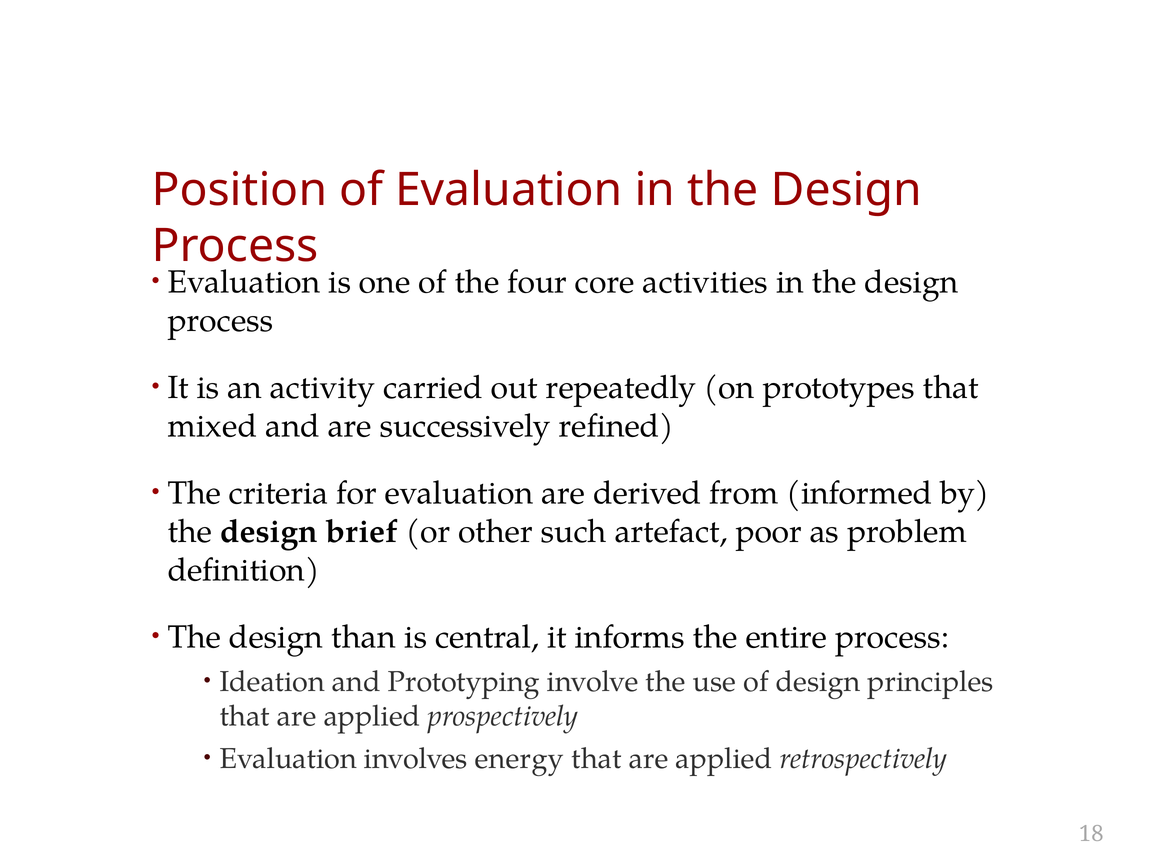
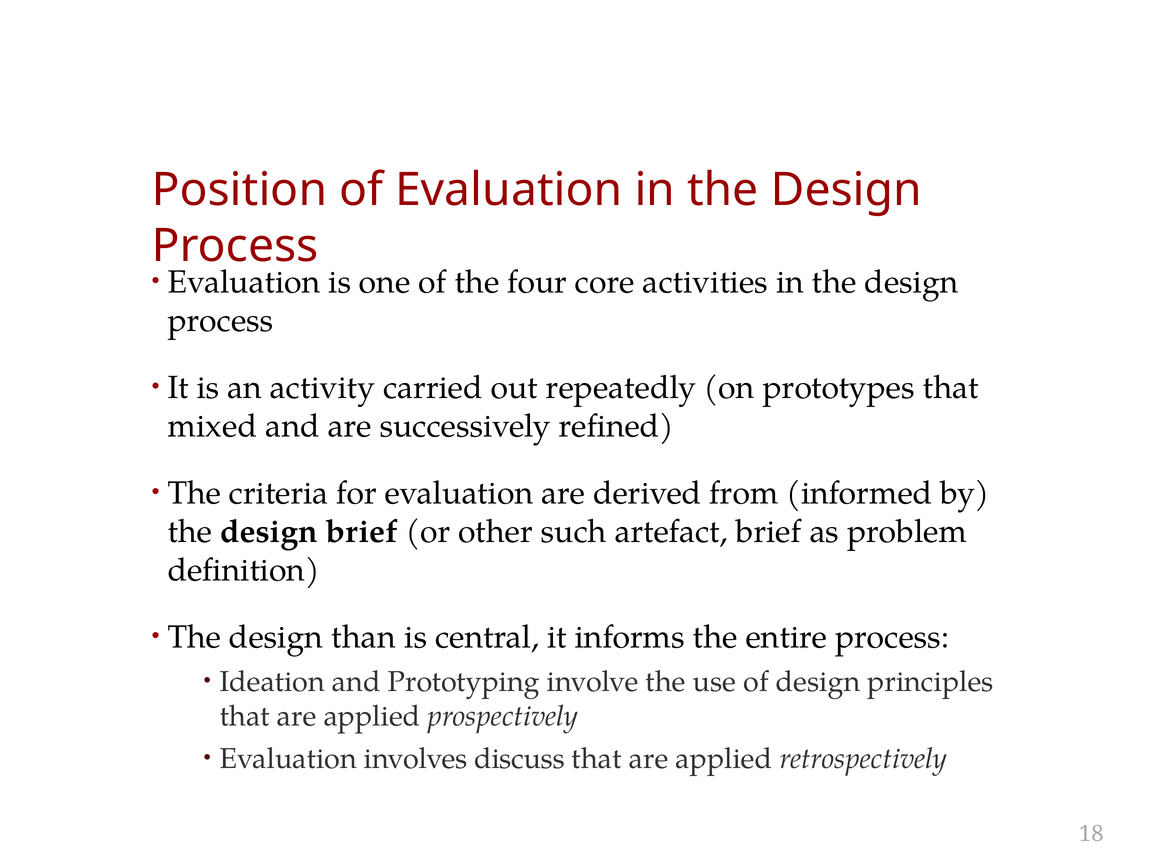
artefact poor: poor -> brief
energy: energy -> discuss
